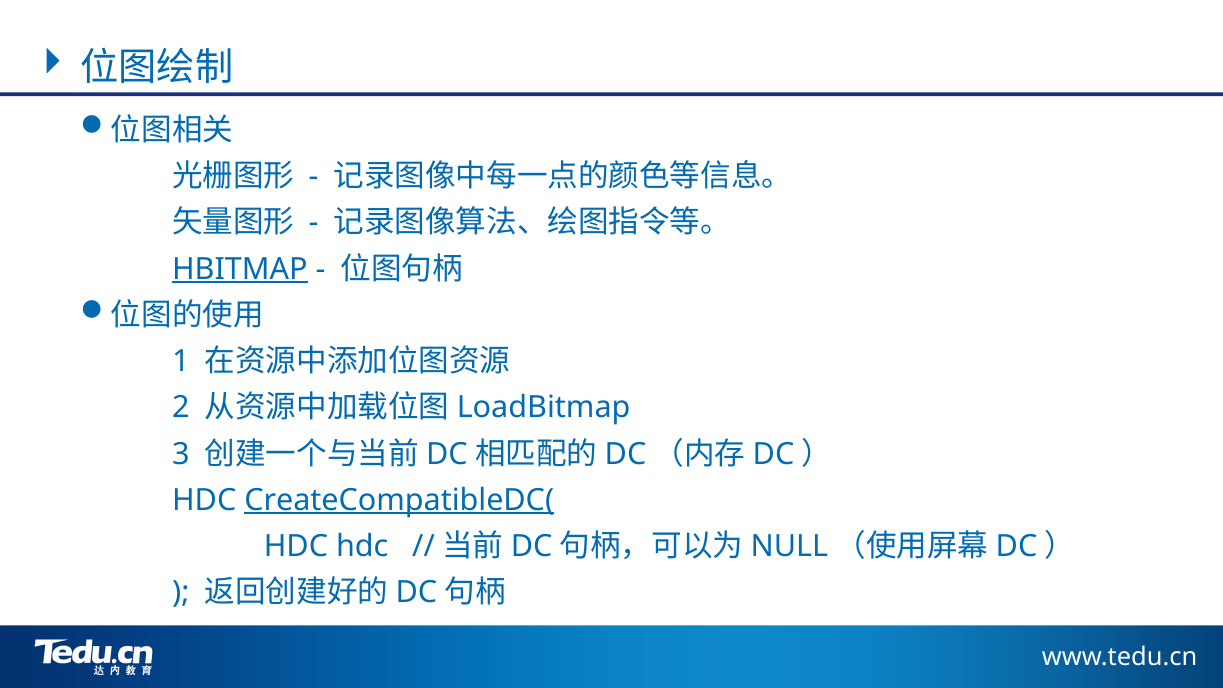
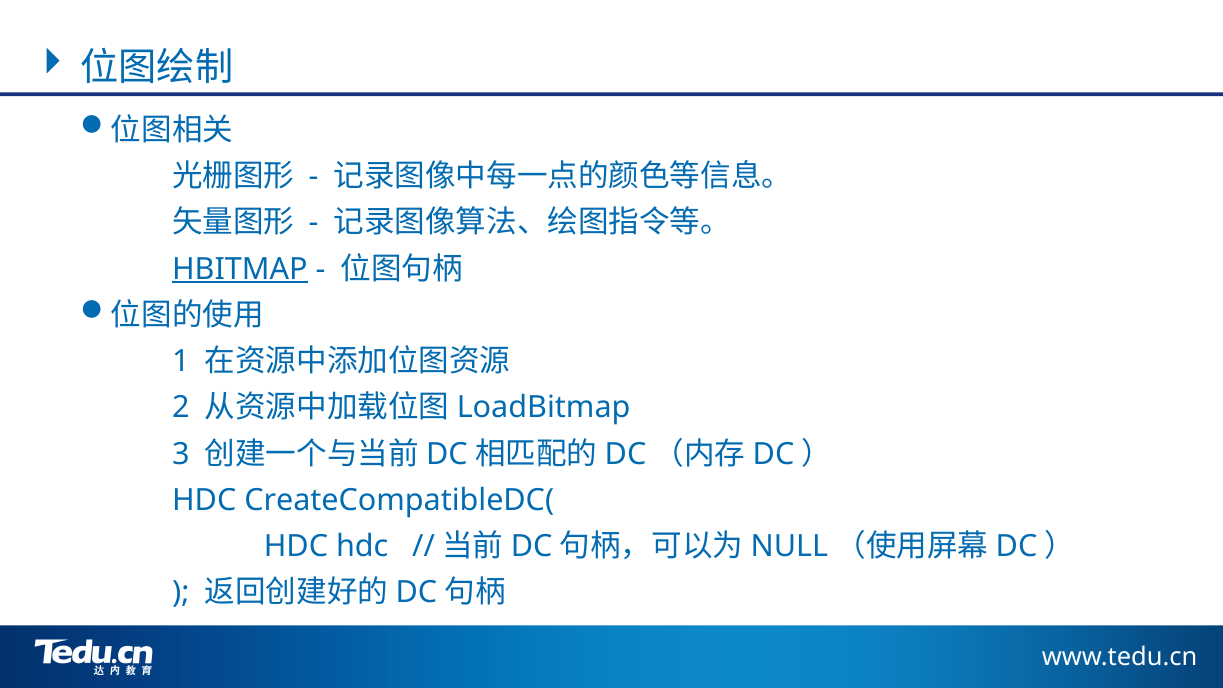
CreateCompatibleDC( underline: present -> none
